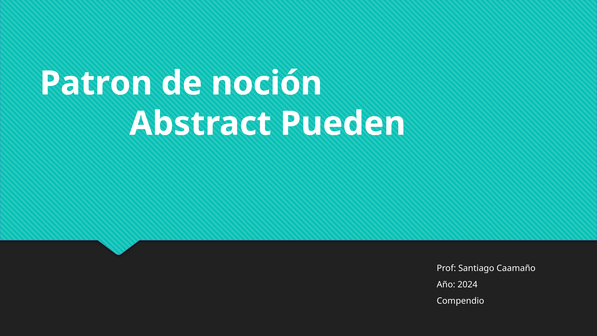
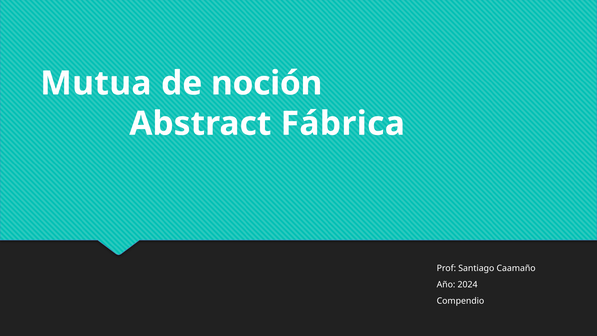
Patron: Patron -> Mutua
Pueden: Pueden -> Fábrica
